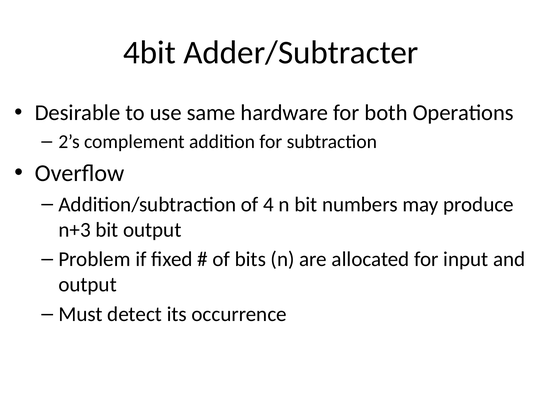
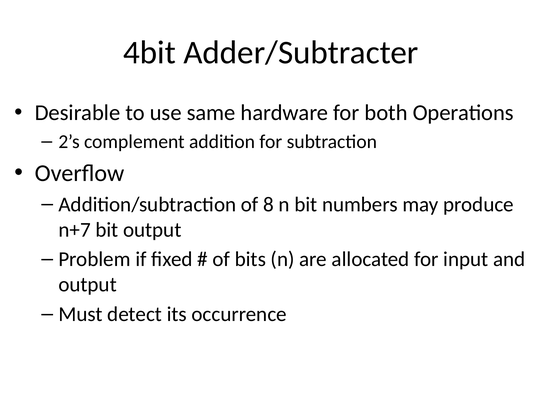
4: 4 -> 8
n+3: n+3 -> n+7
